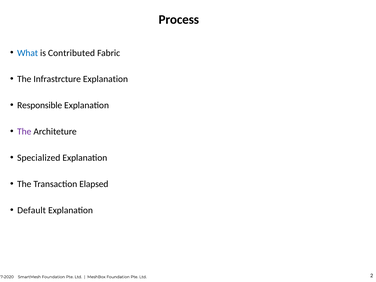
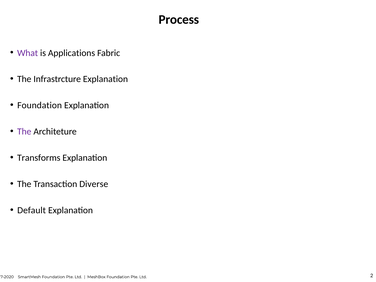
What colour: blue -> purple
Contributed: Contributed -> Applications
Responsible at (40, 105): Responsible -> Foundation
Specialized: Specialized -> Transforms
Elapsed: Elapsed -> Diverse
